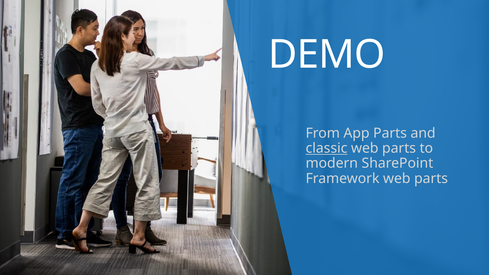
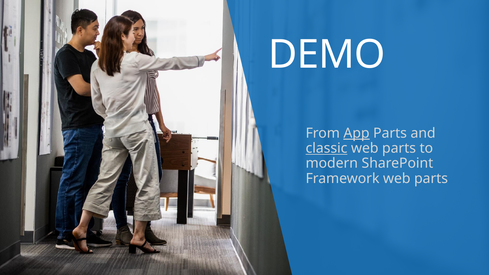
App underline: none -> present
